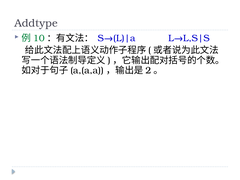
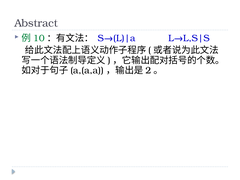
Addtype: Addtype -> Abstract
